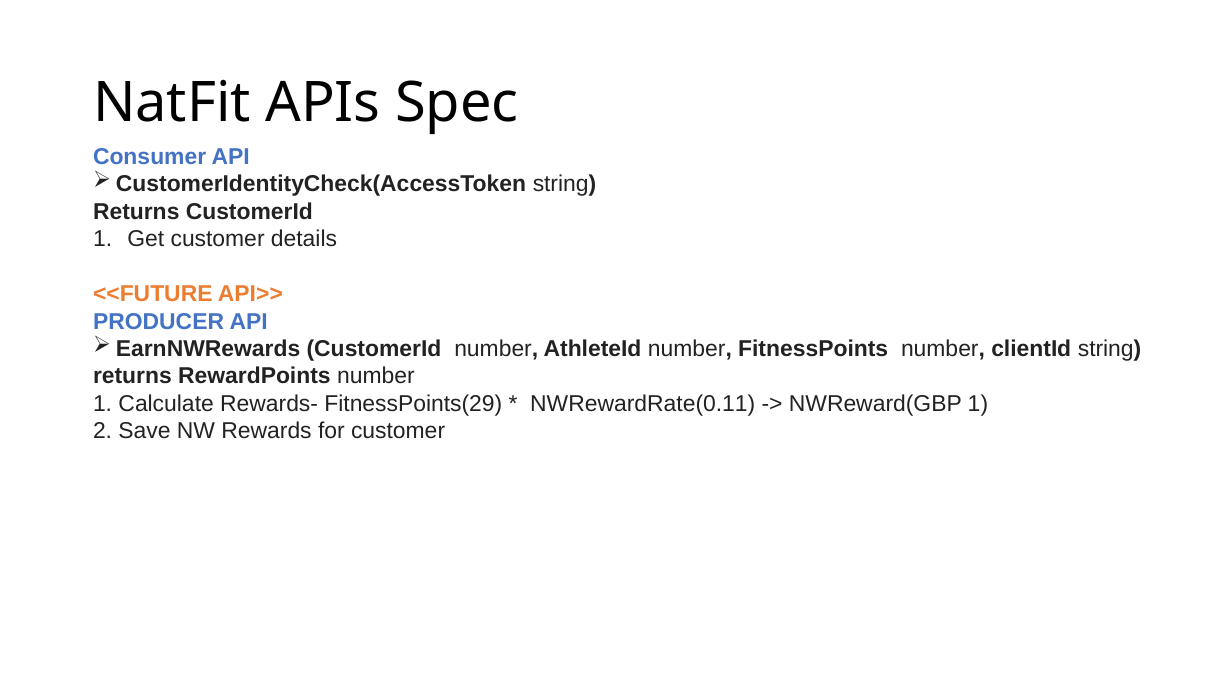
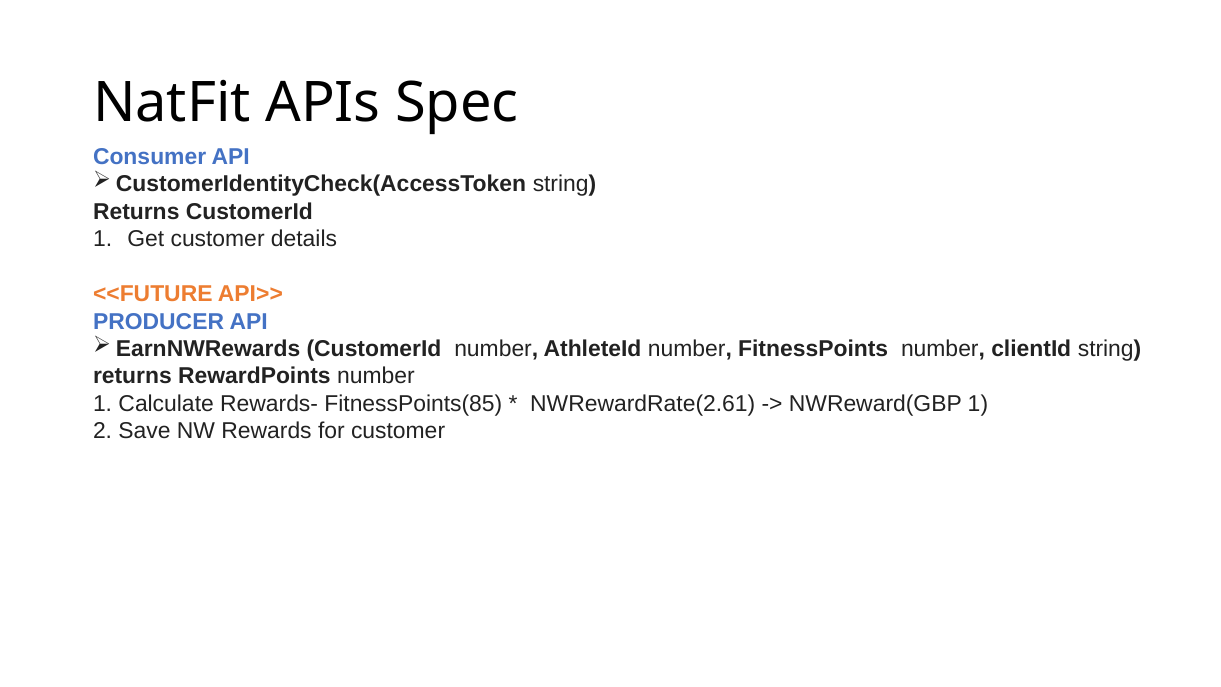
FitnessPoints(29: FitnessPoints(29 -> FitnessPoints(85
NWRewardRate(0.11: NWRewardRate(0.11 -> NWRewardRate(2.61
